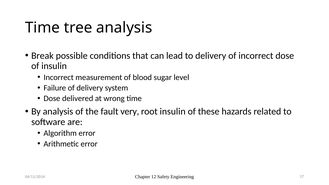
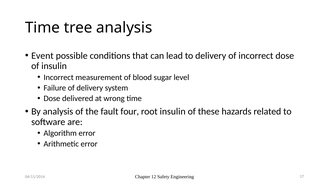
Break: Break -> Event
very: very -> four
